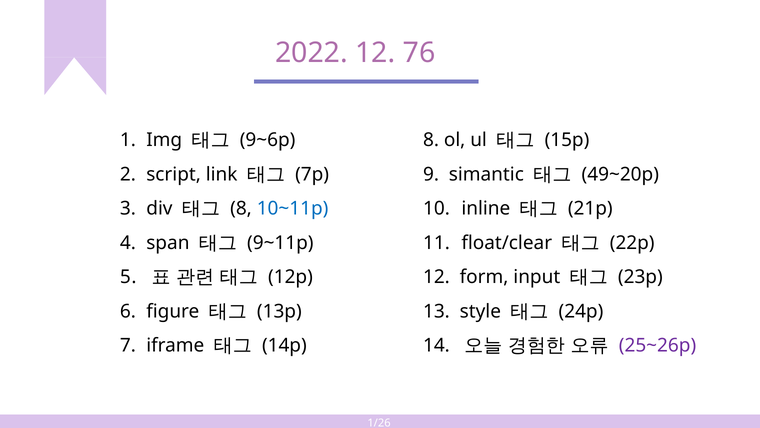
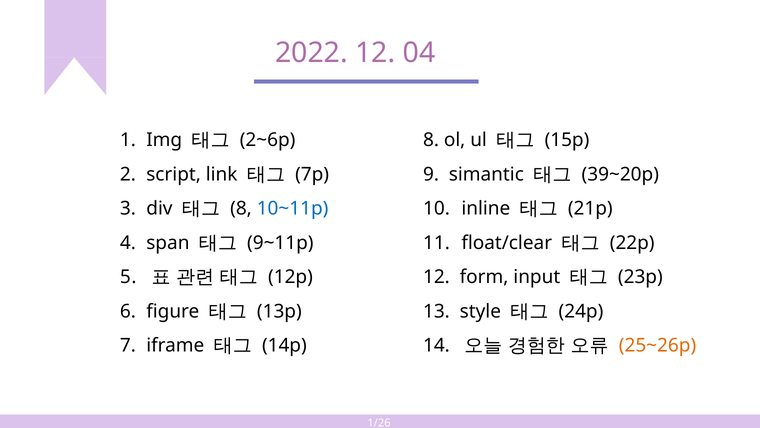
76: 76 -> 04
9~6p: 9~6p -> 2~6p
49~20p: 49~20p -> 39~20p
25~26p colour: purple -> orange
